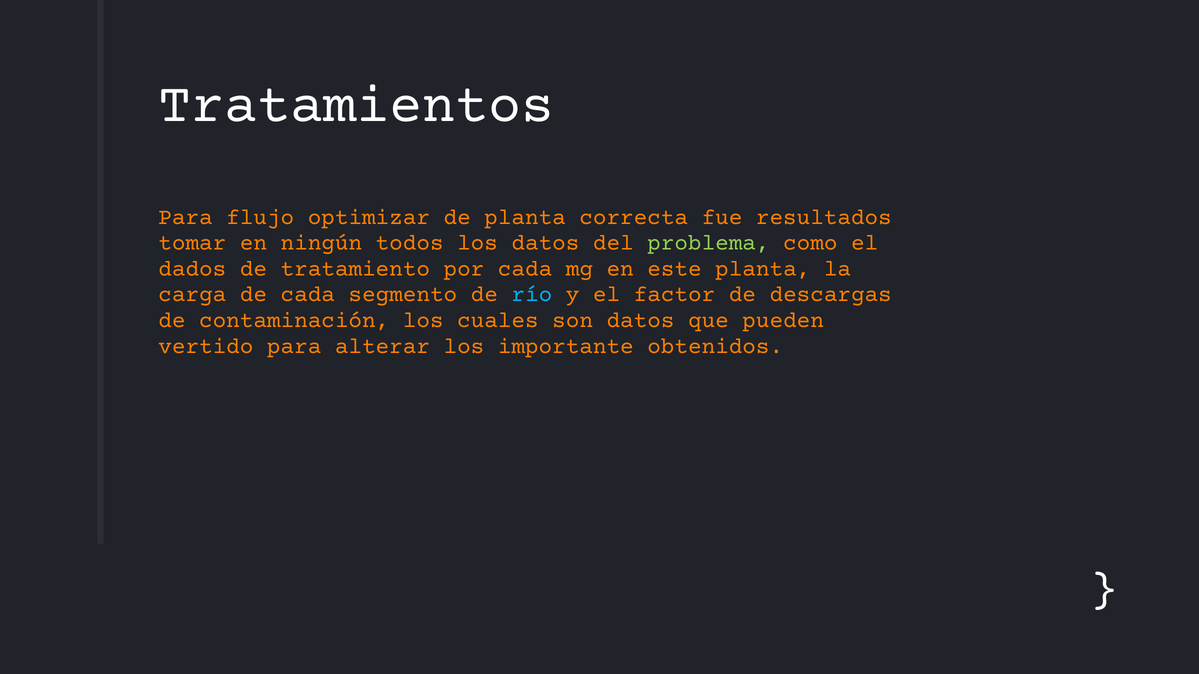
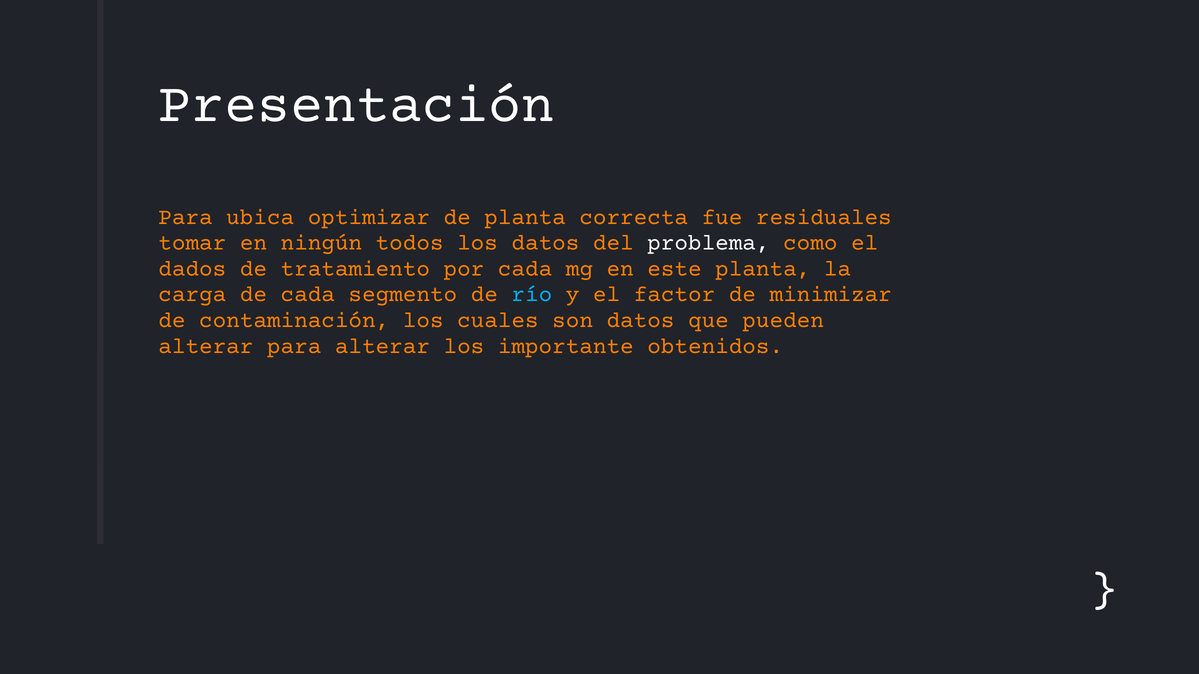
Tratamientos: Tratamientos -> Presentación
flujo: flujo -> ubica
resultados: resultados -> residuales
problema colour: light green -> white
descargas: descargas -> minimizar
vertido at (206, 346): vertido -> alterar
